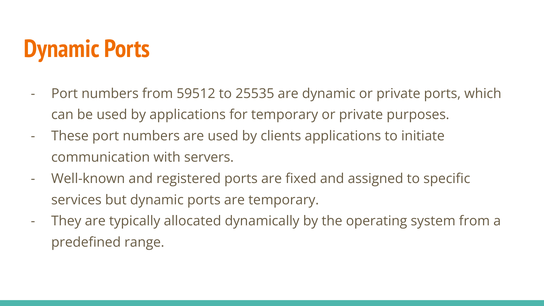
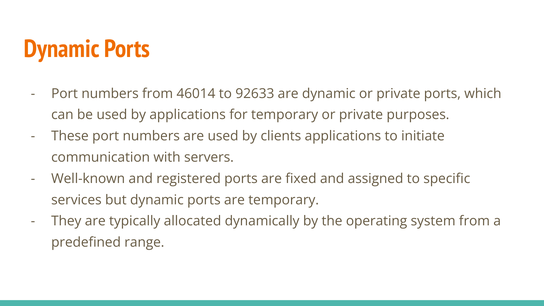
59512: 59512 -> 46014
25535: 25535 -> 92633
